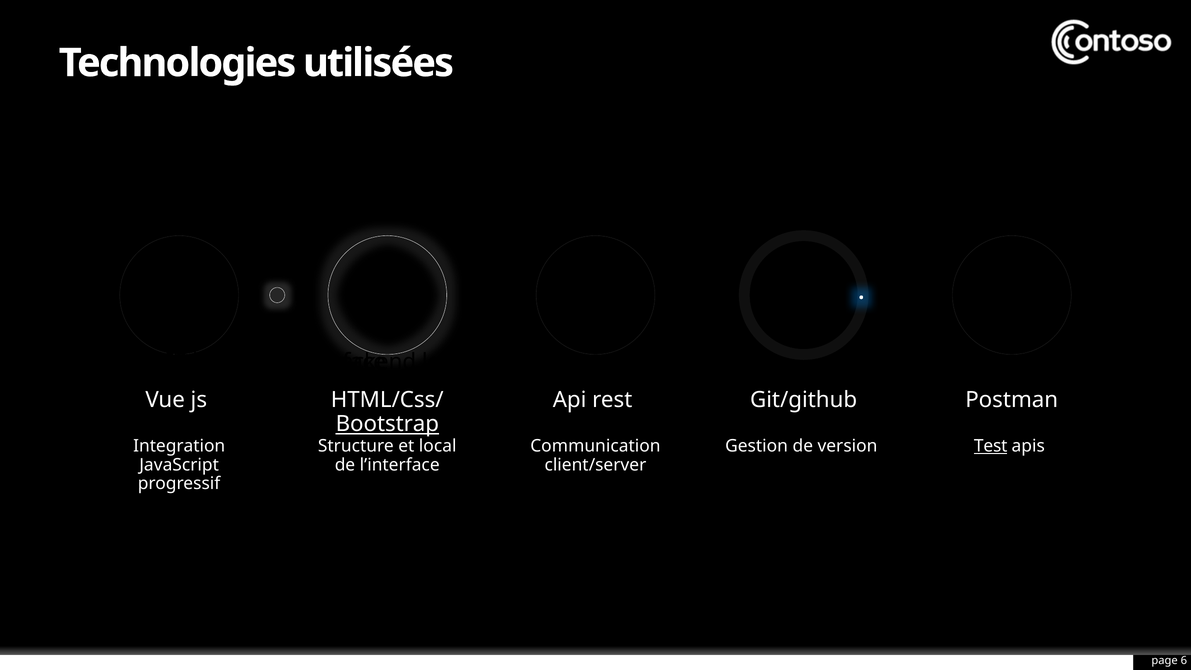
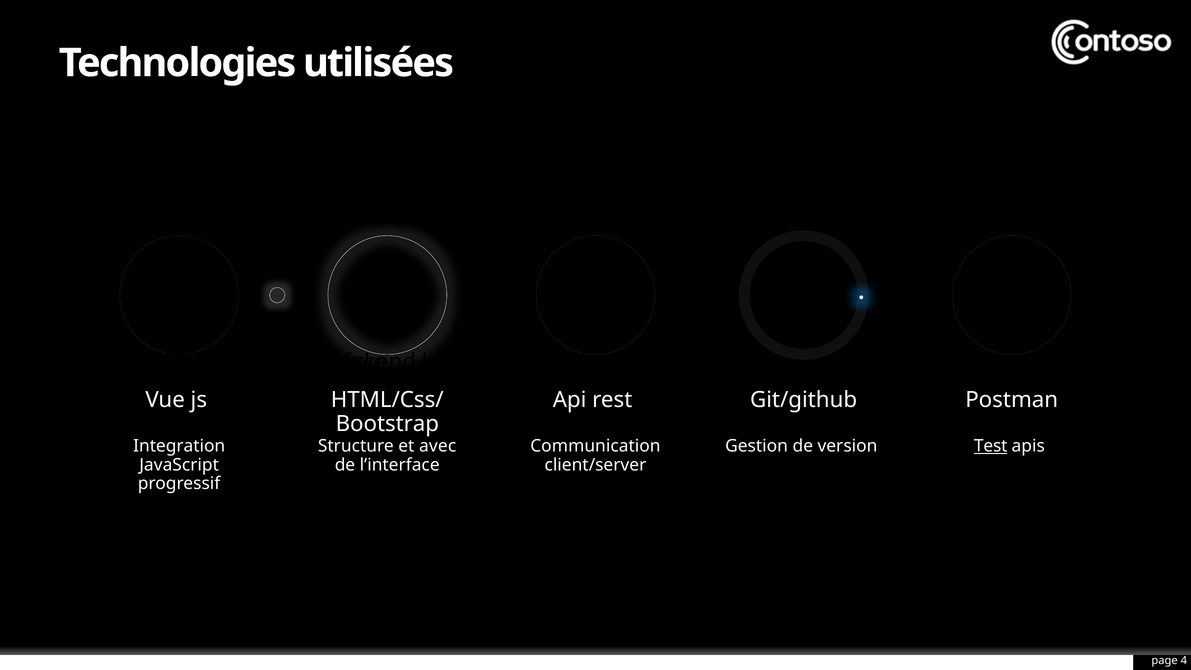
Bootstrap at (387, 424) underline: present -> none
et local: local -> avec
6: 6 -> 4
